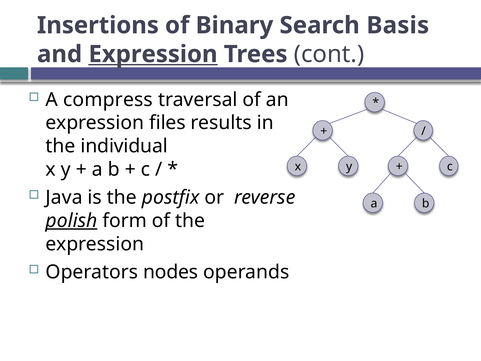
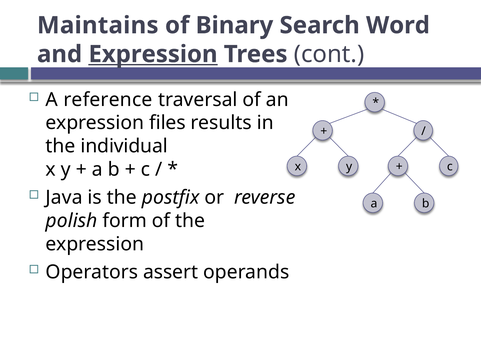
Insertions: Insertions -> Maintains
Basis: Basis -> Word
compress: compress -> reference
polish underline: present -> none
nodes: nodes -> assert
